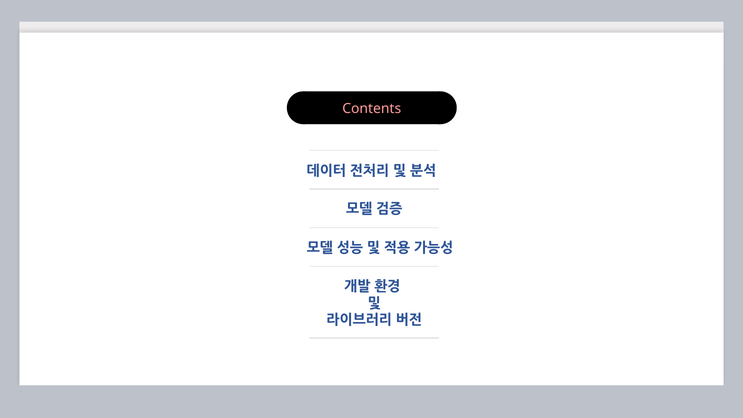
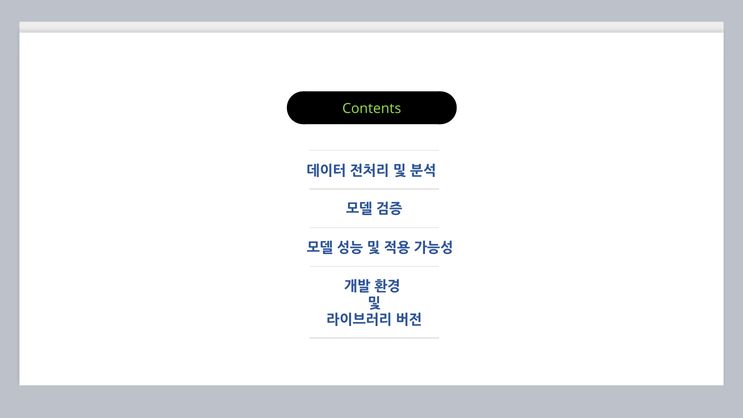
Contents colour: pink -> light green
